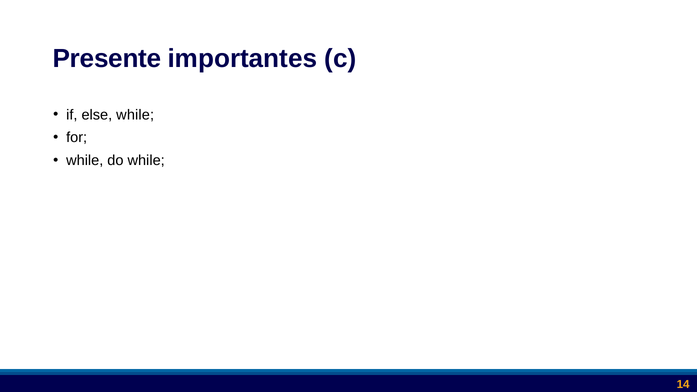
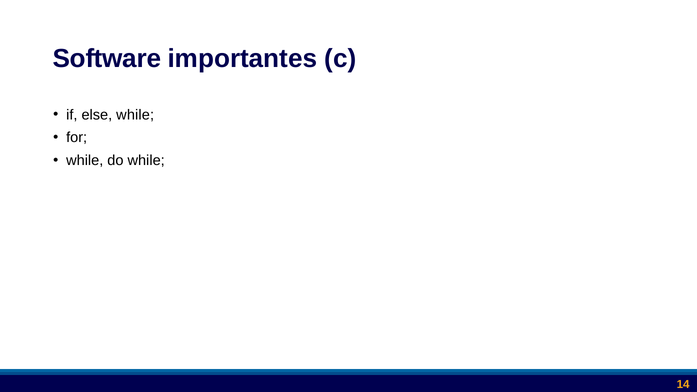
Presente: Presente -> Software
